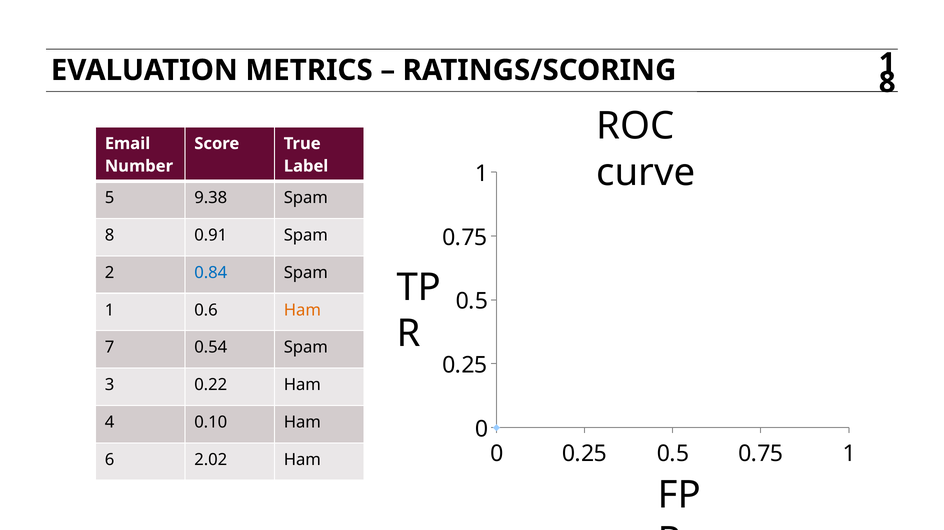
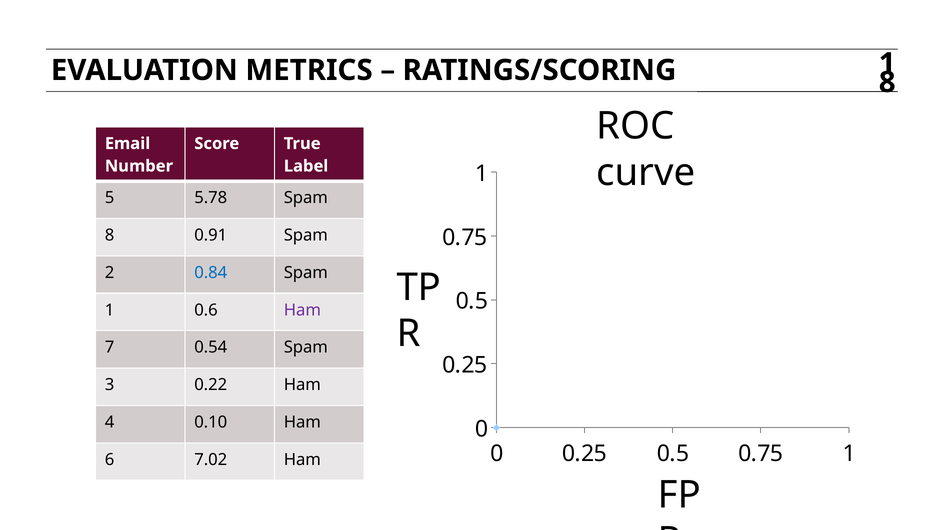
9.38: 9.38 -> 5.78
Ham at (302, 310) colour: orange -> purple
2.02: 2.02 -> 7.02
